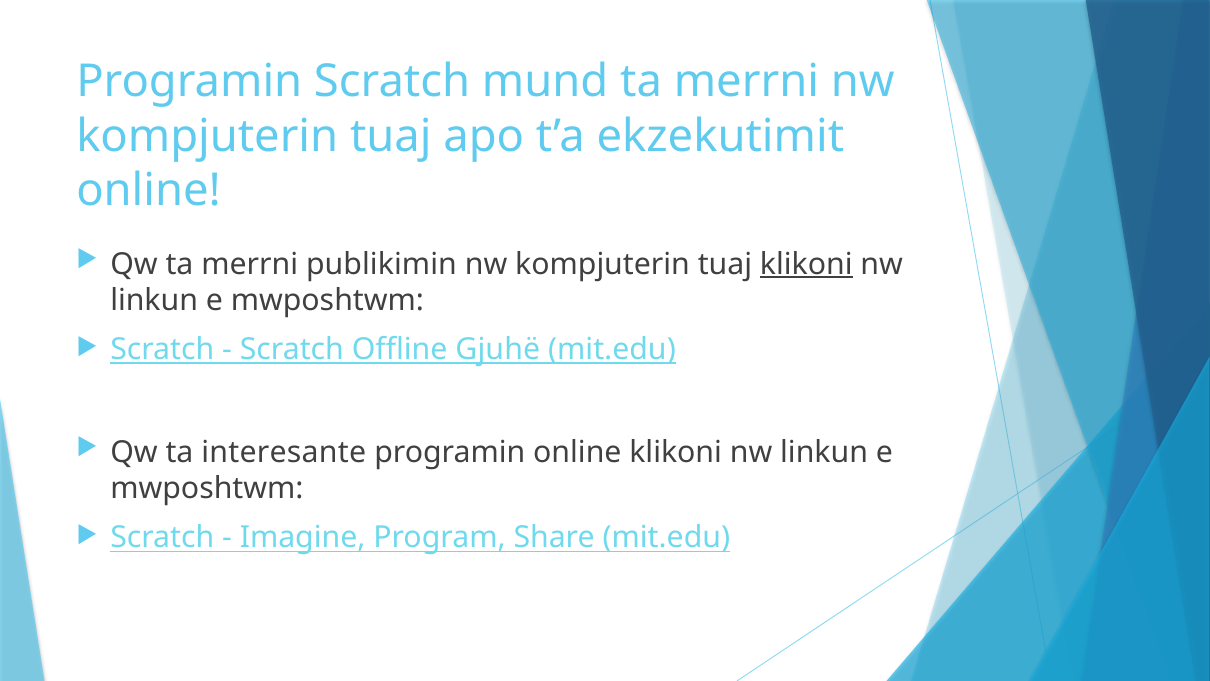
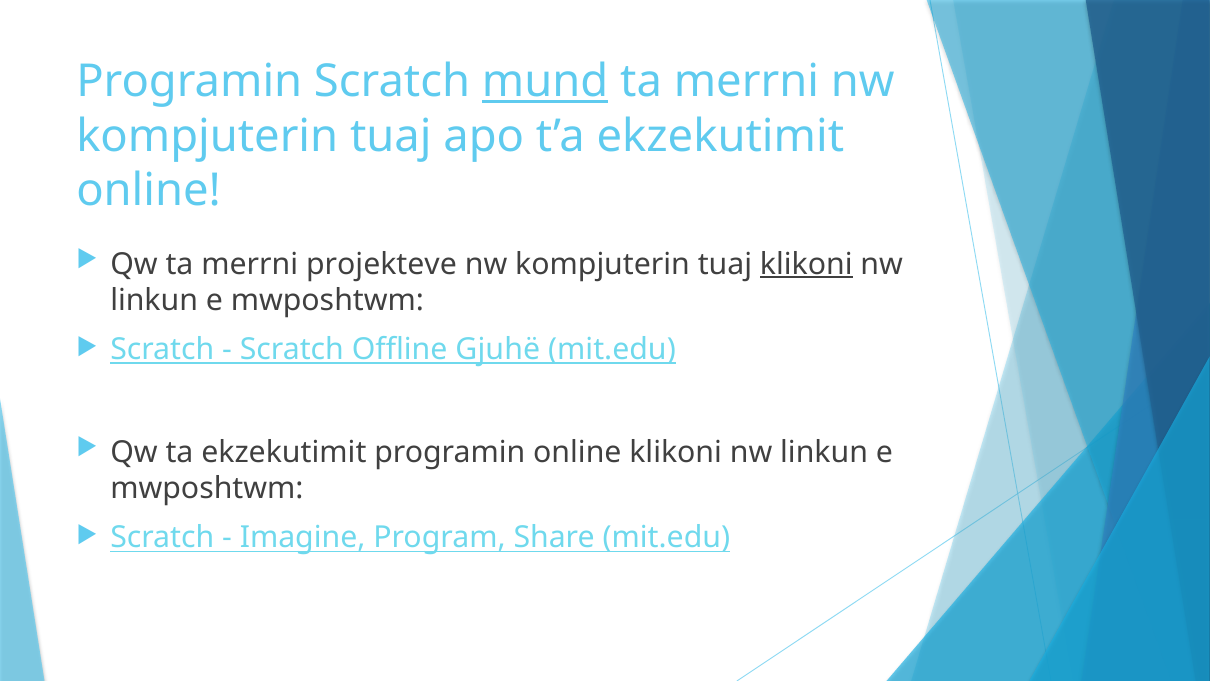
mund underline: none -> present
publikimin: publikimin -> projekteve
ta interesante: interesante -> ekzekutimit
